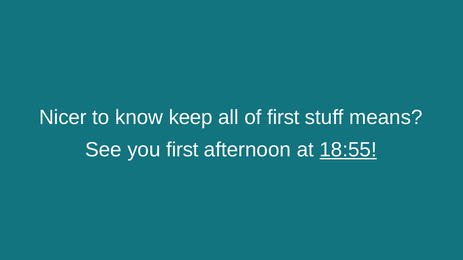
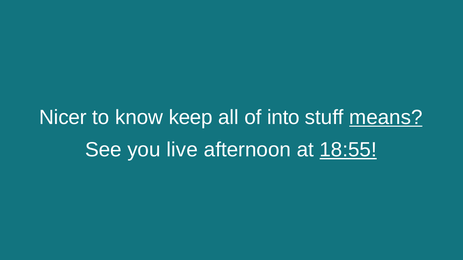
of first: first -> into
means underline: none -> present
you first: first -> live
